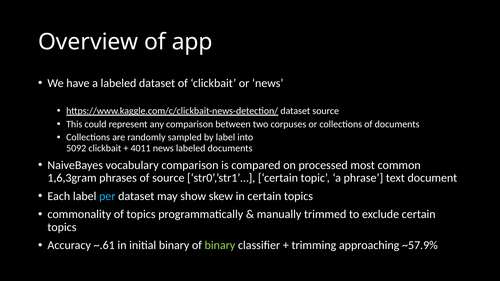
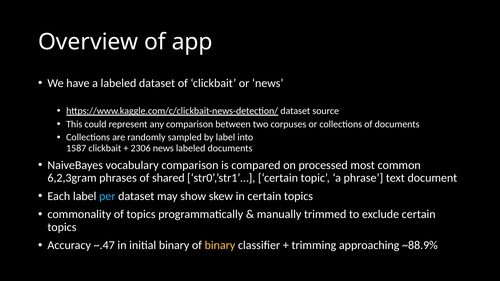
5092: 5092 -> 1587
4011: 4011 -> 2306
1,6,3gram: 1,6,3gram -> 6,2,3gram
of source: source -> shared
~.61: ~.61 -> ~.47
binary at (220, 246) colour: light green -> yellow
~57.9%: ~57.9% -> ~88.9%
